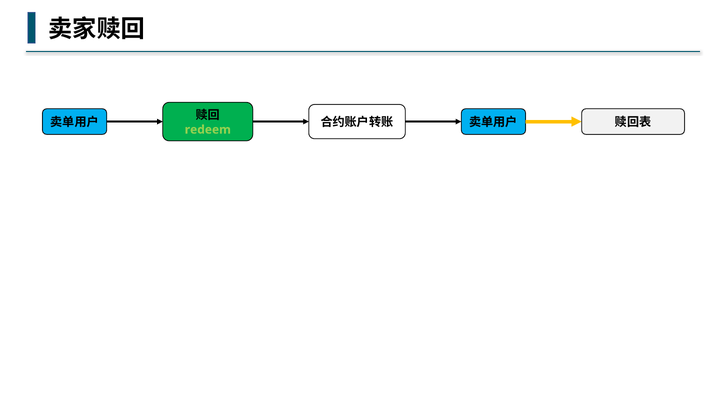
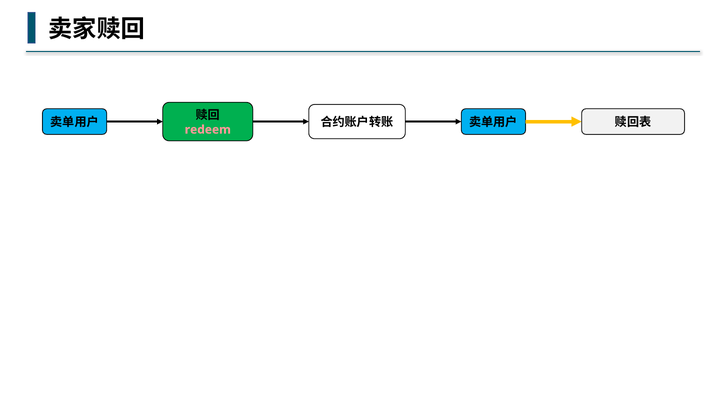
redeem colour: light green -> pink
